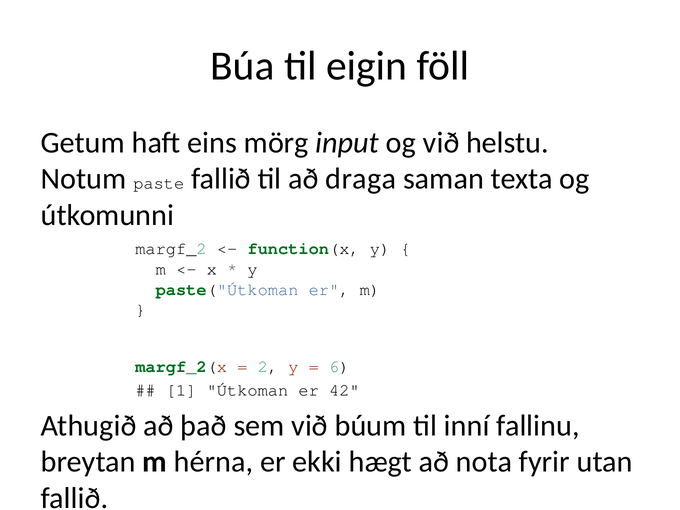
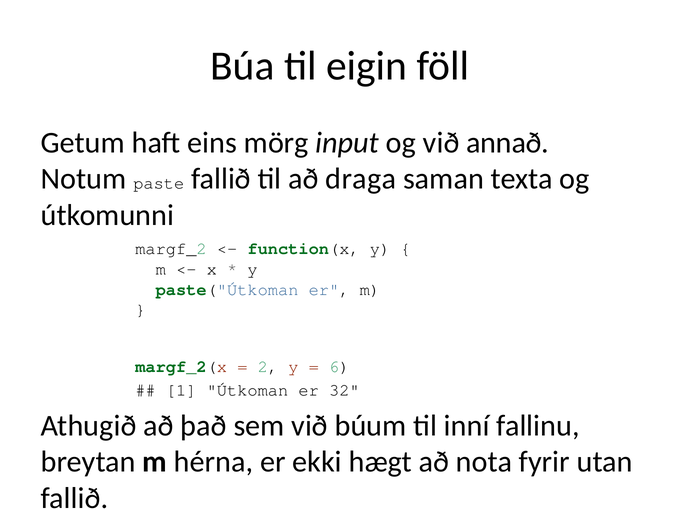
helstu: helstu -> annað
42: 42 -> 32
